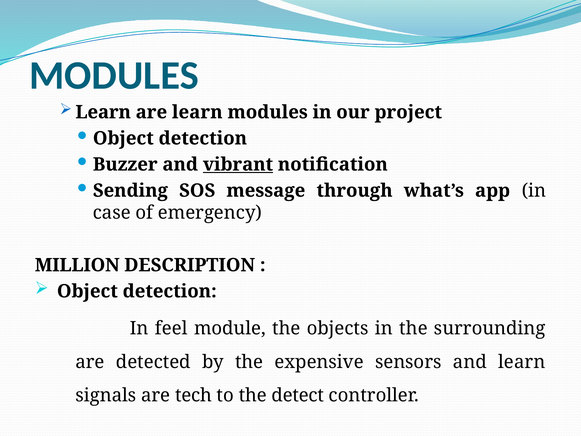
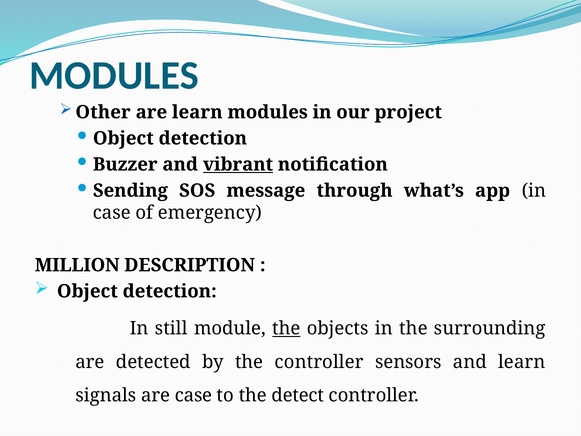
Learn at (103, 112): Learn -> Other
feel: feel -> still
the at (286, 328) underline: none -> present
the expensive: expensive -> controller
are tech: tech -> case
